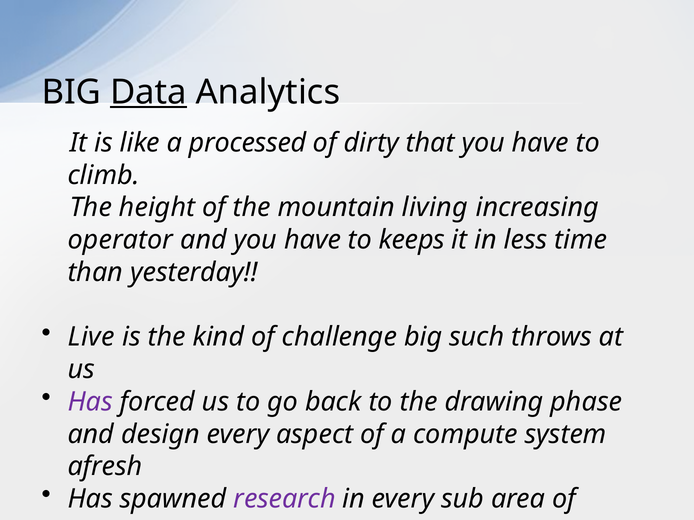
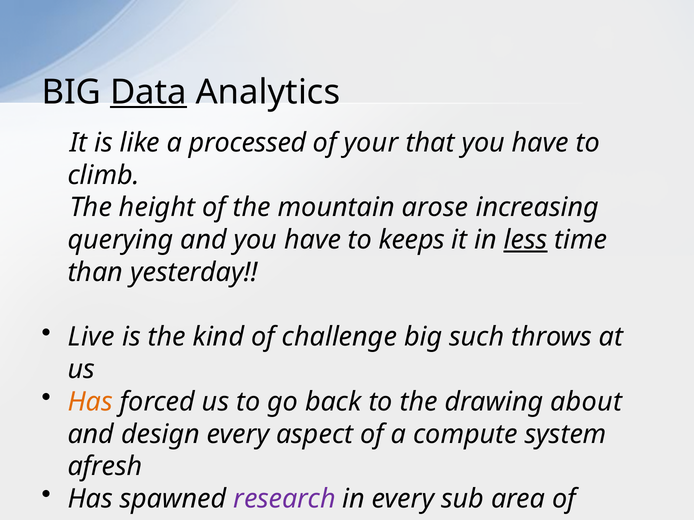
dirty: dirty -> your
living: living -> arose
operator: operator -> querying
less underline: none -> present
Has at (90, 402) colour: purple -> orange
phase: phase -> about
